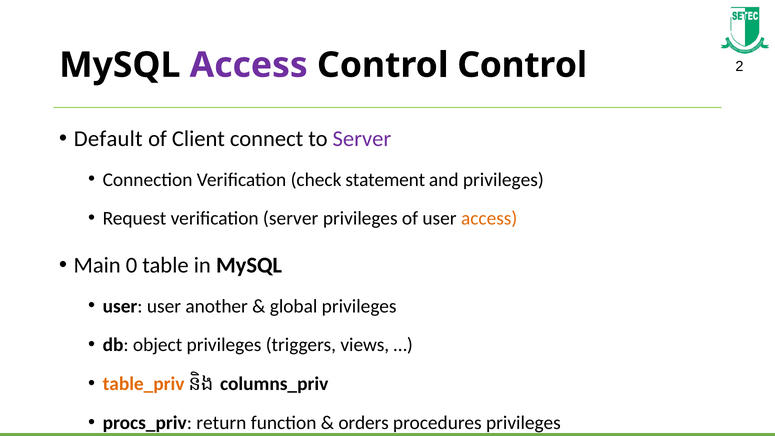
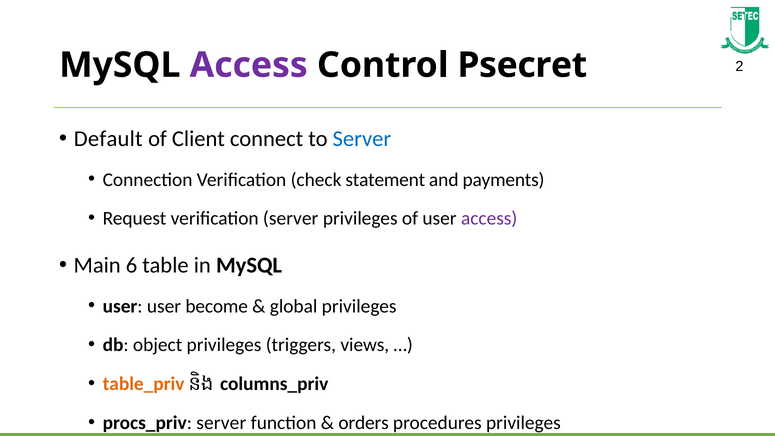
Control Control: Control -> Psecret
Server at (362, 139) colour: purple -> blue
and privileges: privileges -> payments
access at (489, 219) colour: orange -> purple
0: 0 -> 6
another: another -> become
procs_priv return: return -> server
